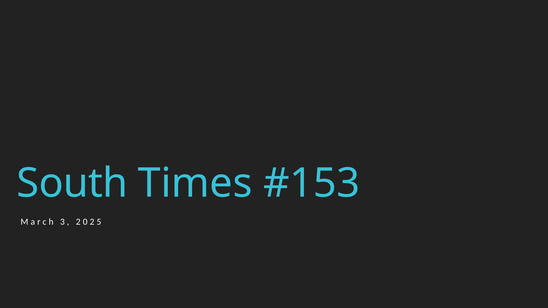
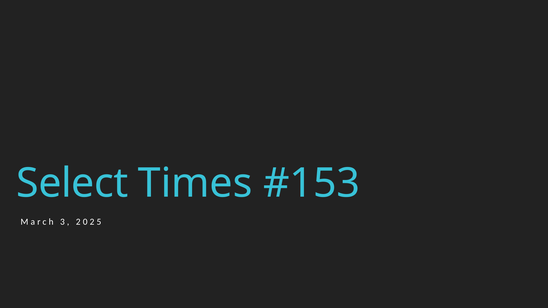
South: South -> Select
